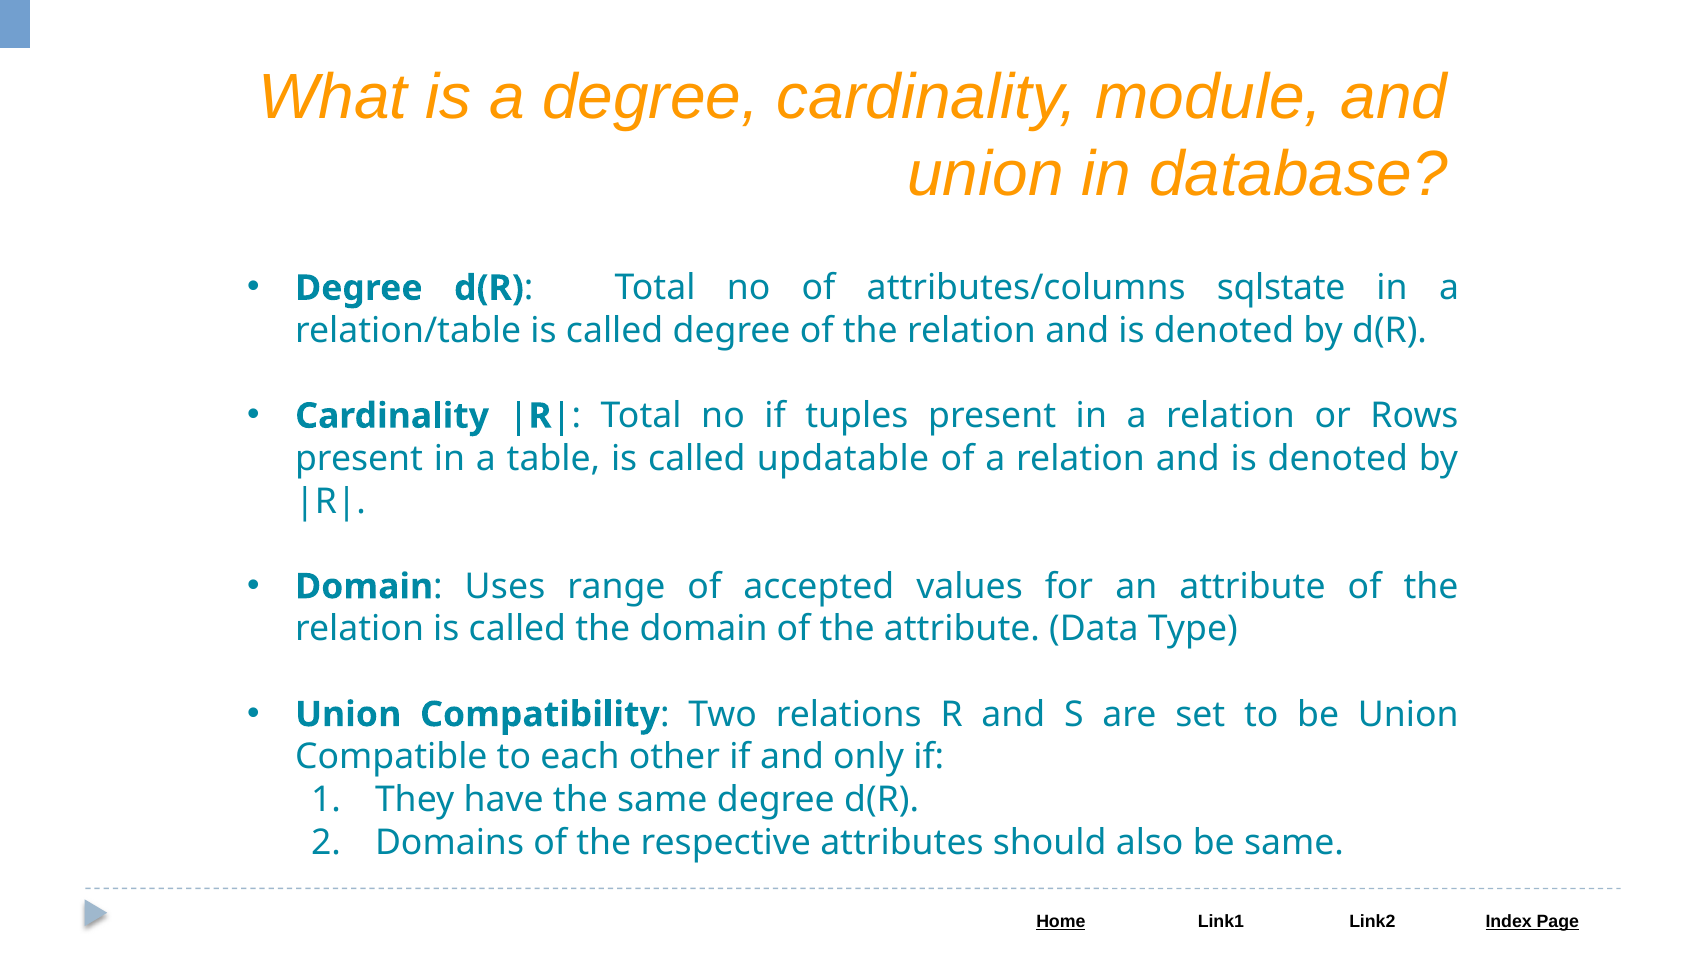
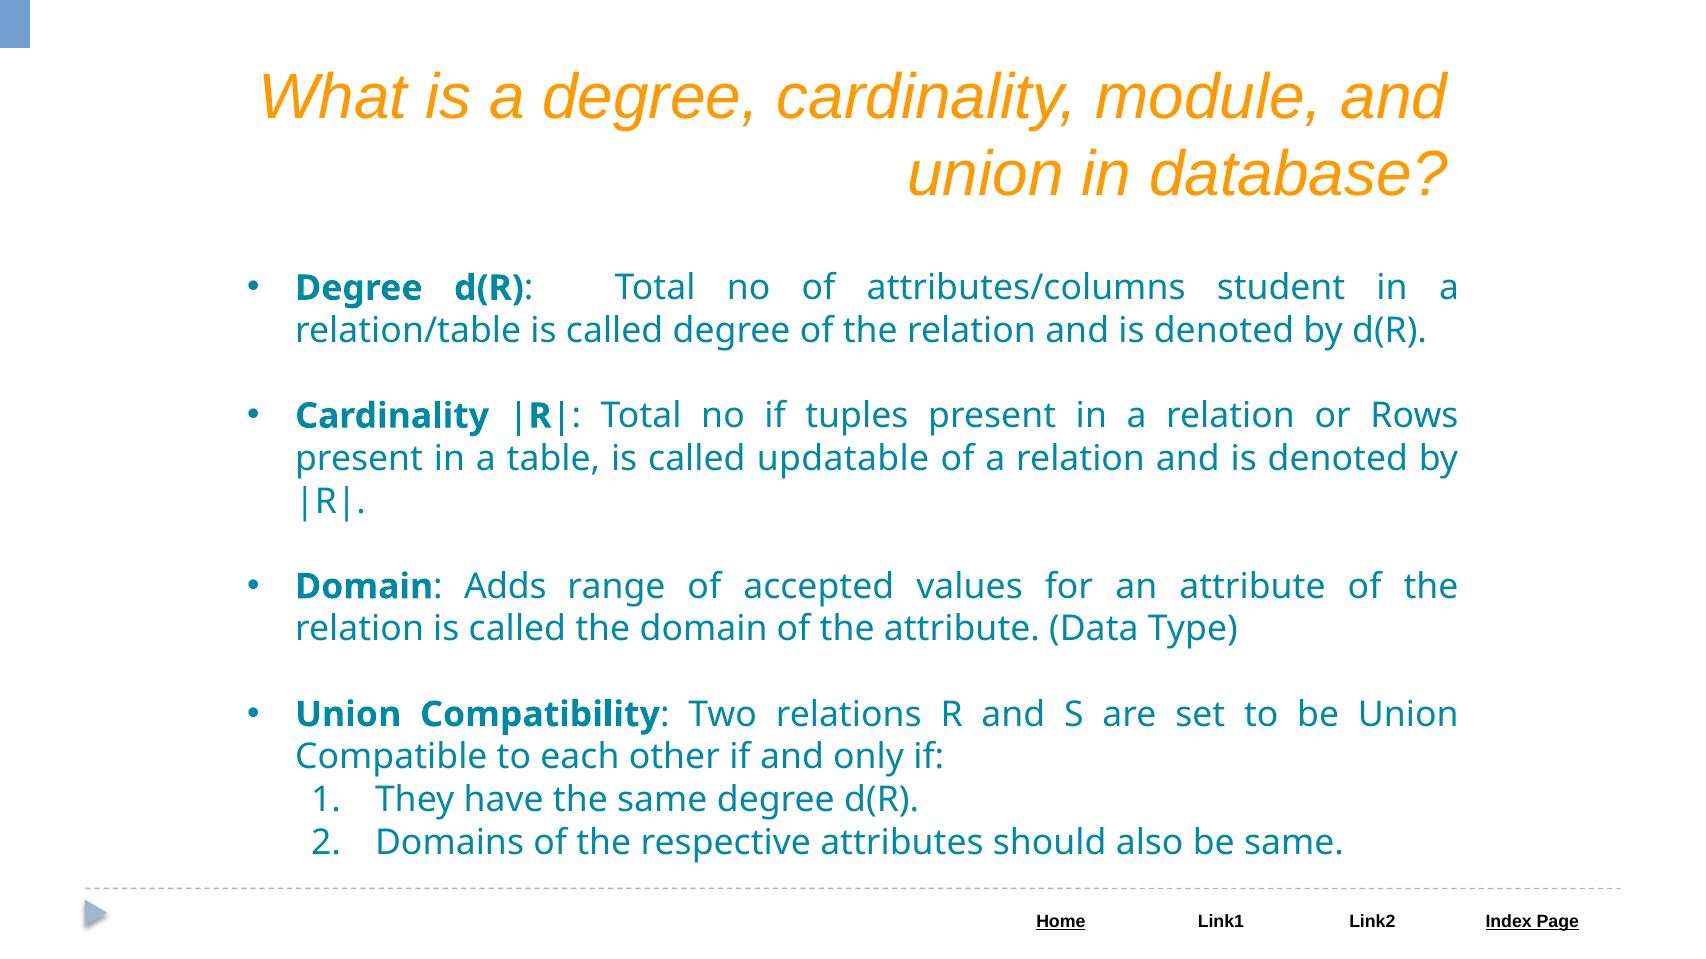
sqlstate: sqlstate -> student
Uses: Uses -> Adds
